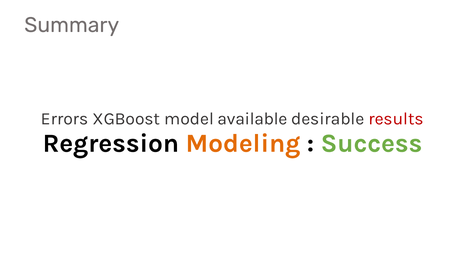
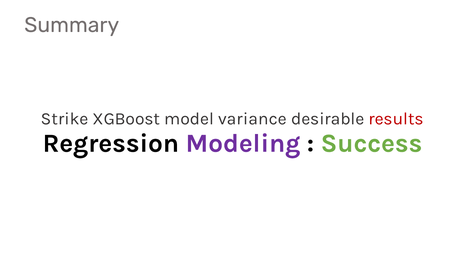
Errors: Errors -> Strike
available: available -> variance
Modeling colour: orange -> purple
